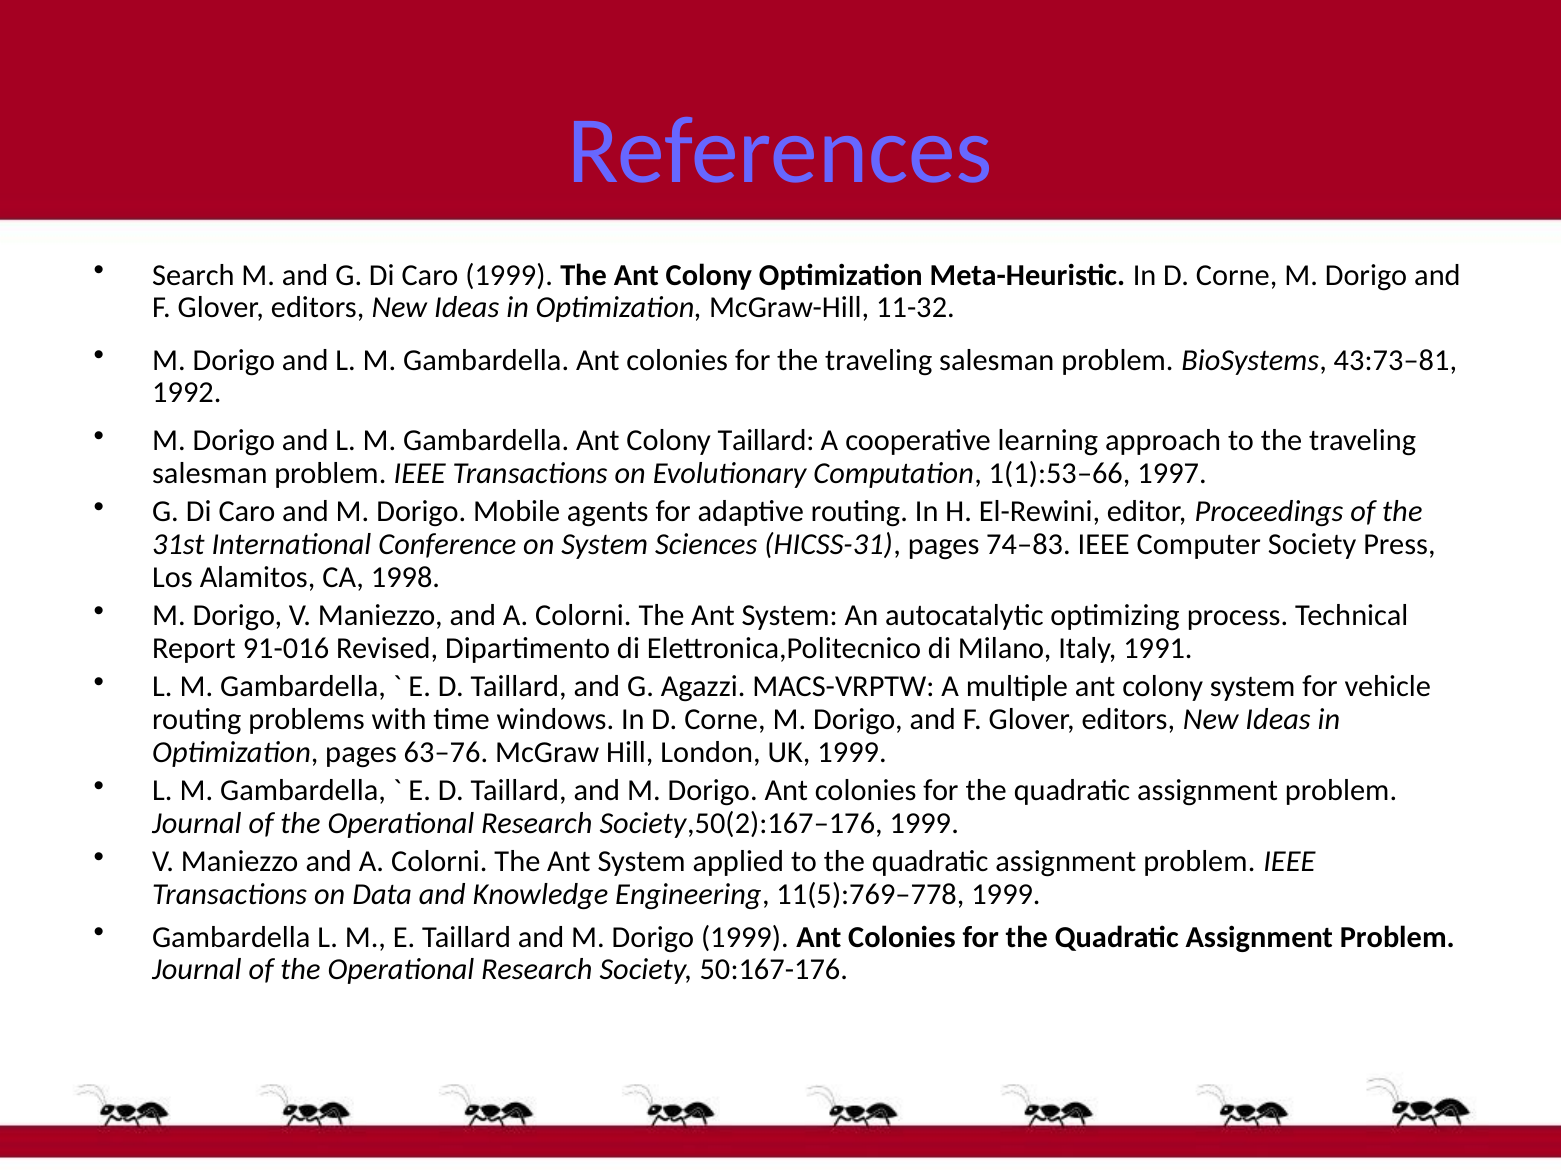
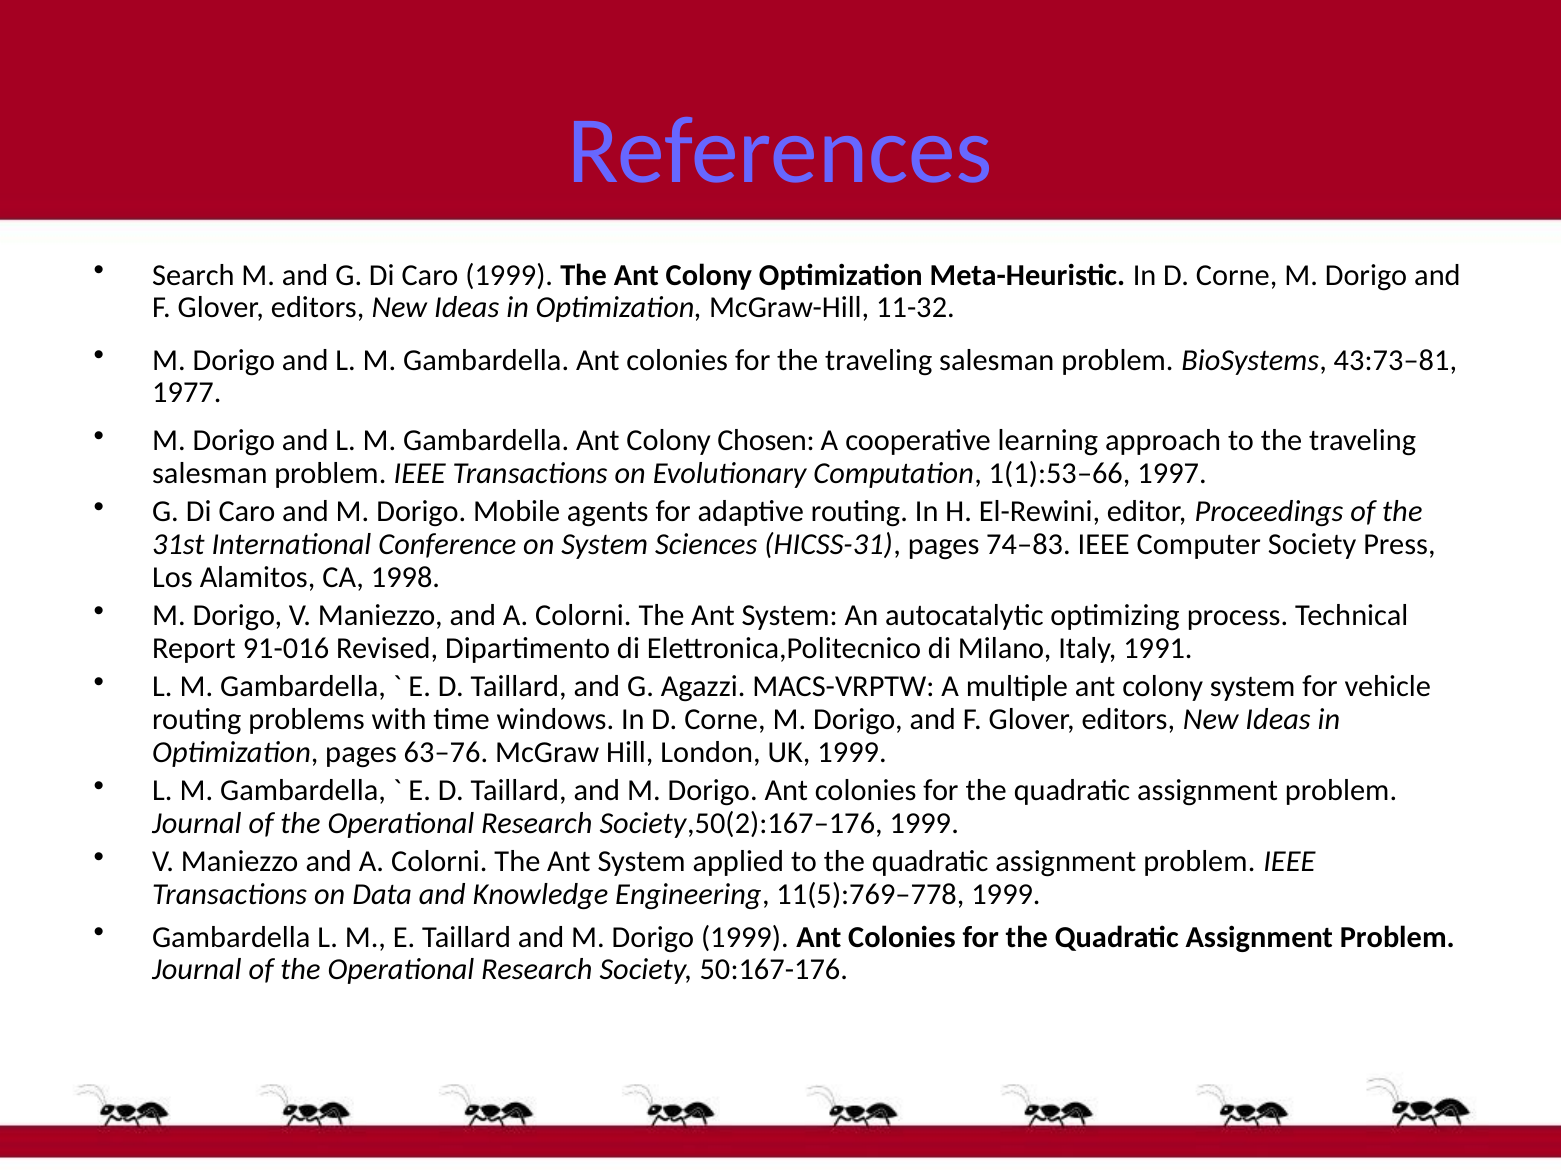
1992: 1992 -> 1977
Colony Taillard: Taillard -> Chosen
